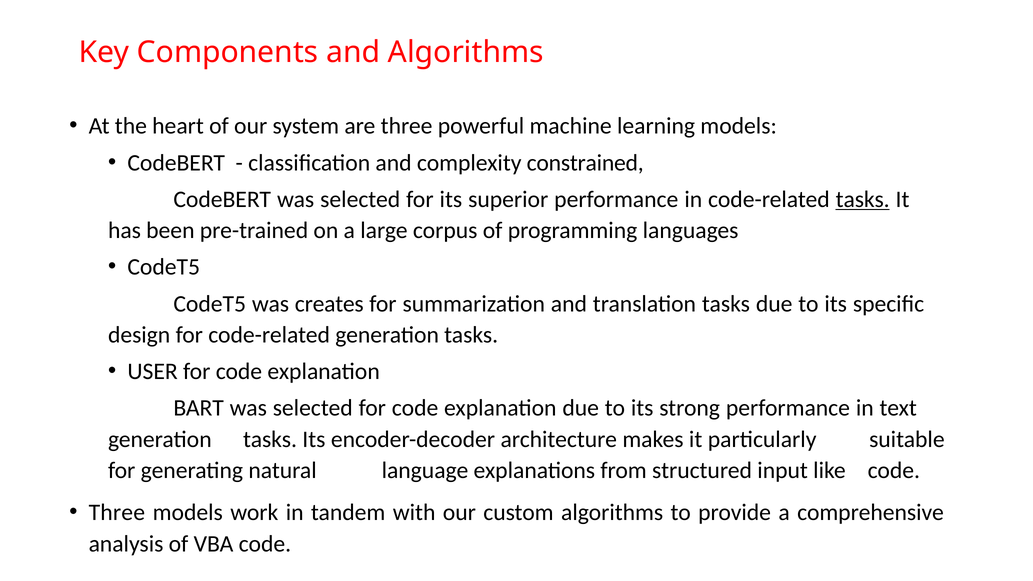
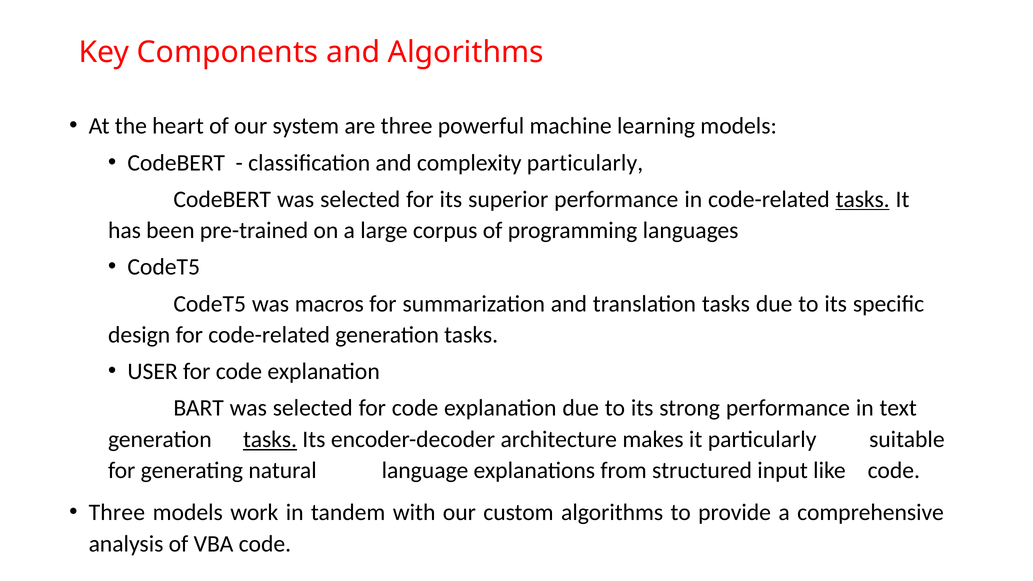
complexity constrained: constrained -> particularly
creates: creates -> macros
tasks at (270, 439) underline: none -> present
